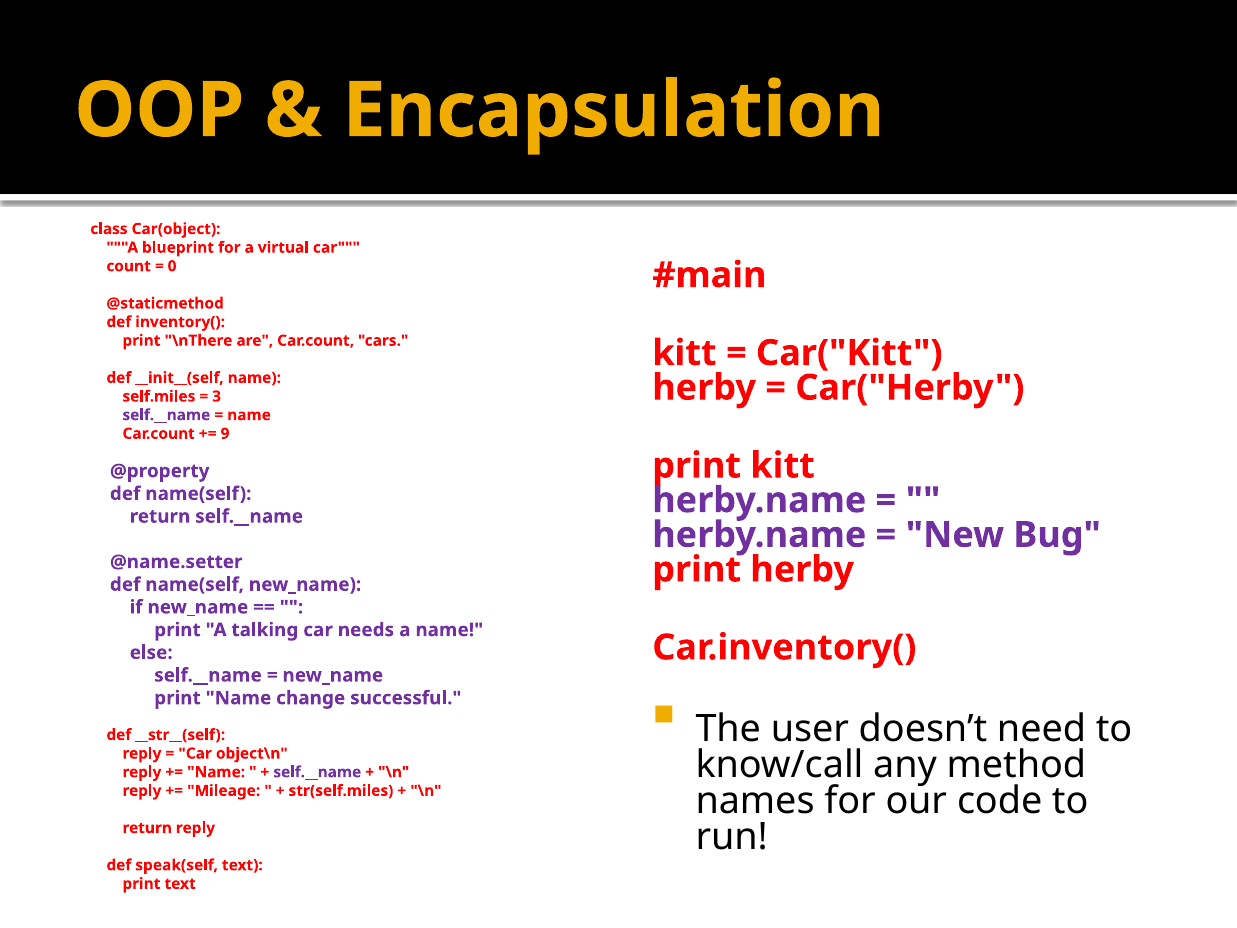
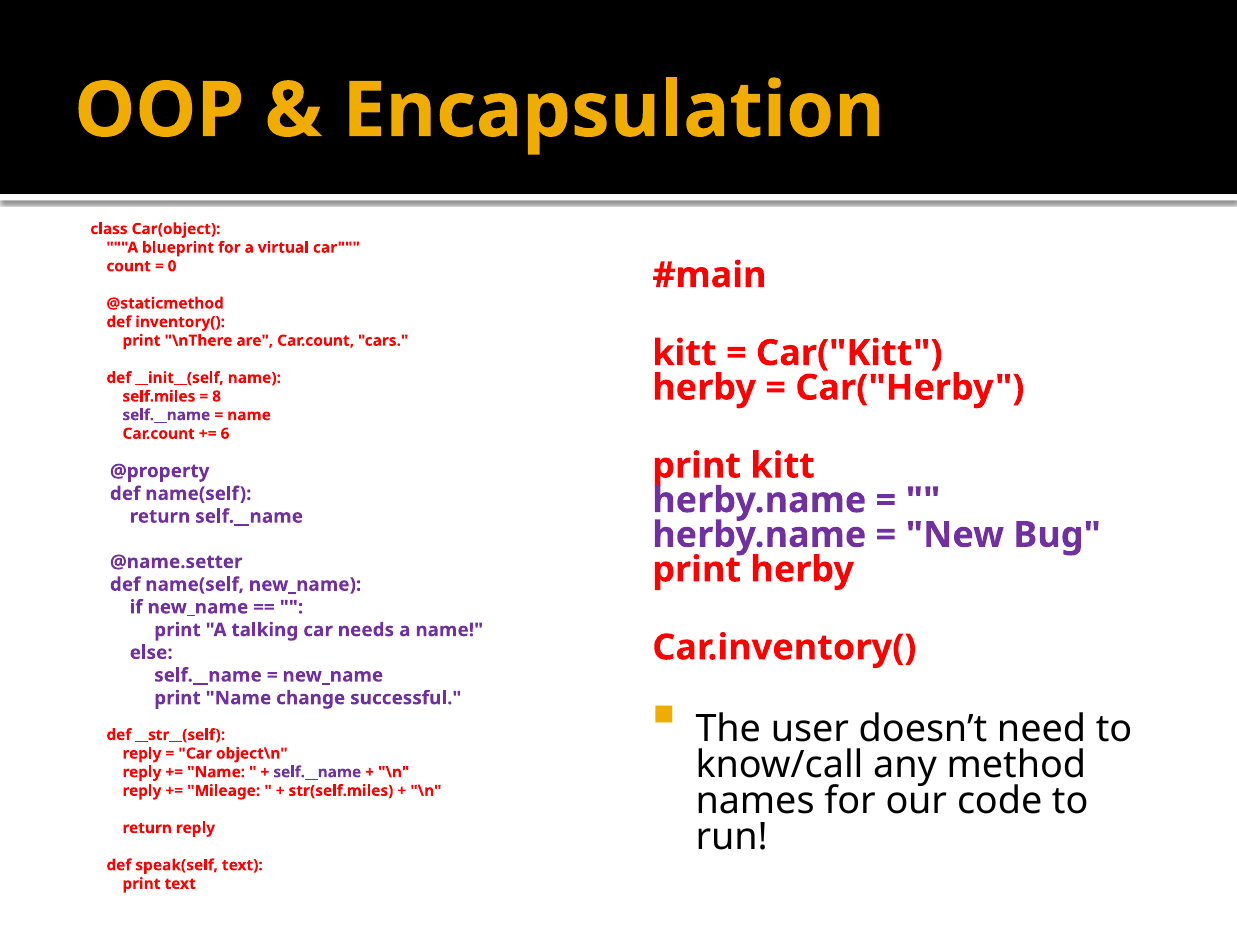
3: 3 -> 8
9: 9 -> 6
